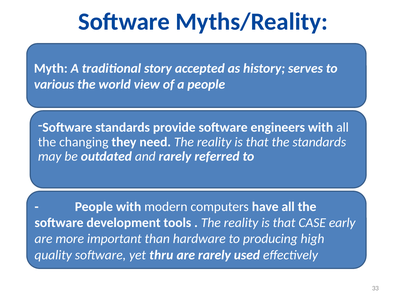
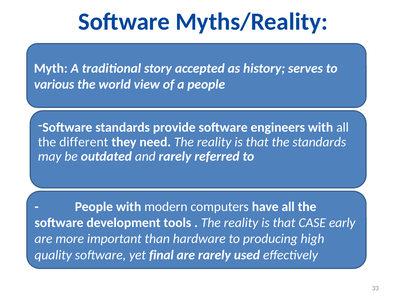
changing: changing -> different
thru: thru -> final
